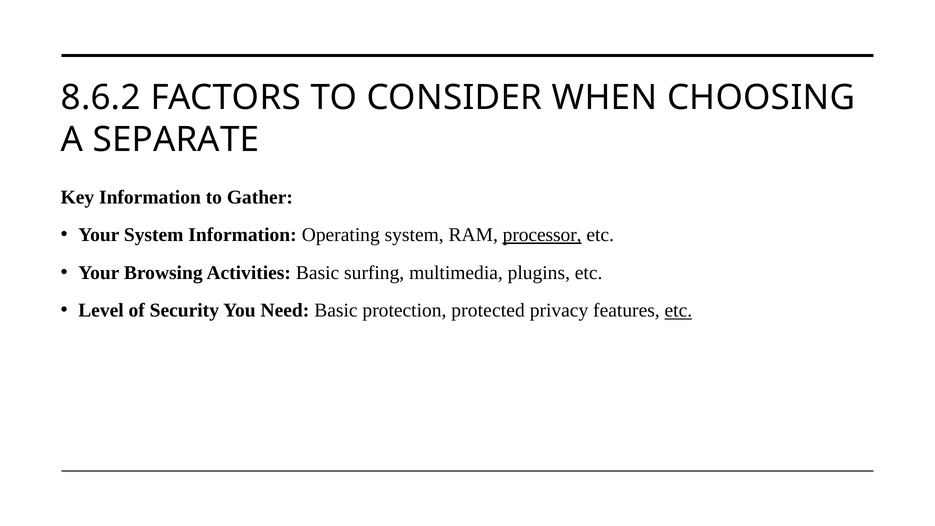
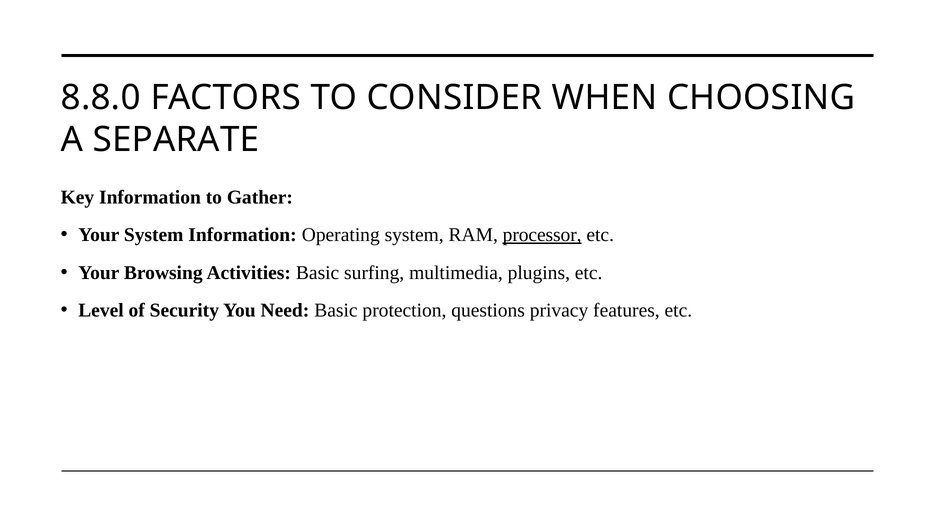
8.6.2: 8.6.2 -> 8.8.0
protected: protected -> questions
etc at (678, 310) underline: present -> none
